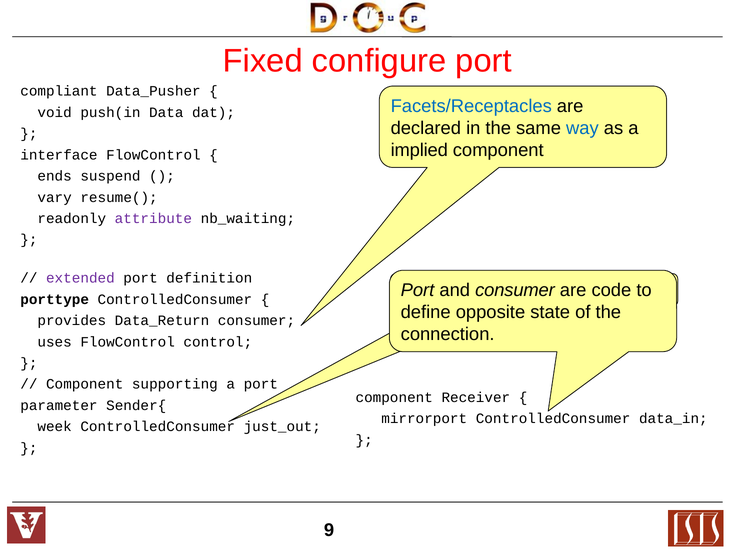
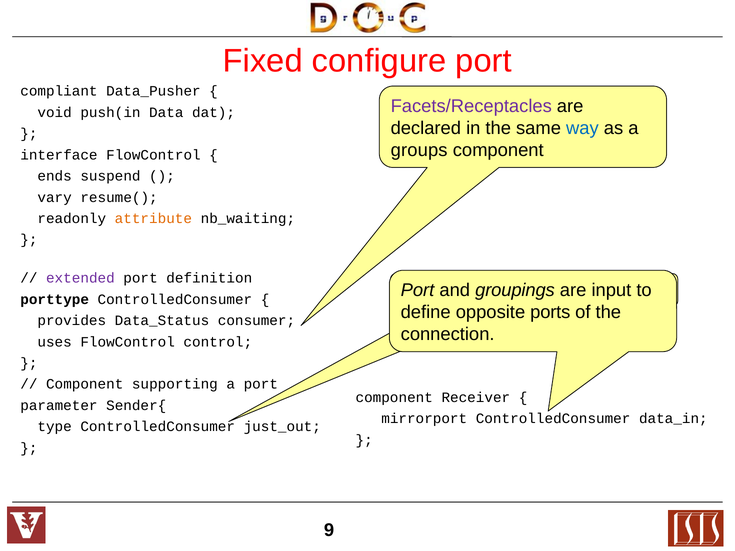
Facets/Receptacles colour: blue -> purple
implied: implied -> groups
attribute colour: purple -> orange
and consumer: consumer -> groupings
code: code -> input
state: state -> ports
Data_Return: Data_Return -> Data_Status
week: week -> type
